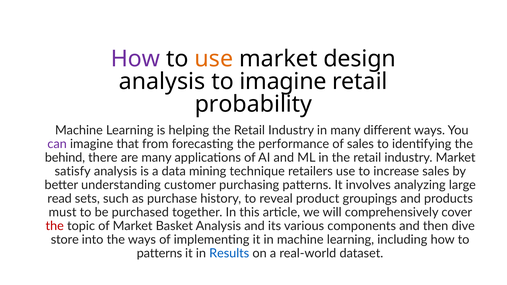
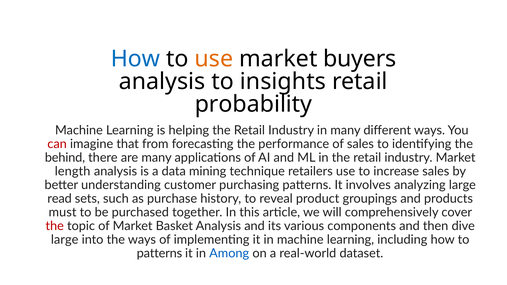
How at (136, 59) colour: purple -> blue
design: design -> buyers
to imagine: imagine -> insights
can colour: purple -> red
satisfy: satisfy -> length
store at (65, 240): store -> large
Results: Results -> Among
